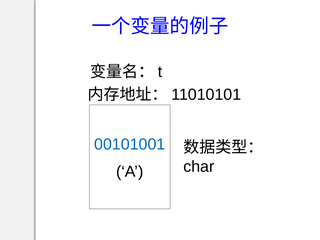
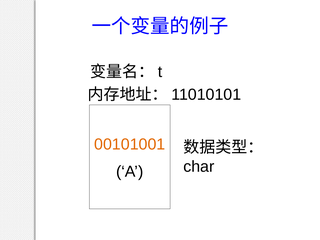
00101001 colour: blue -> orange
